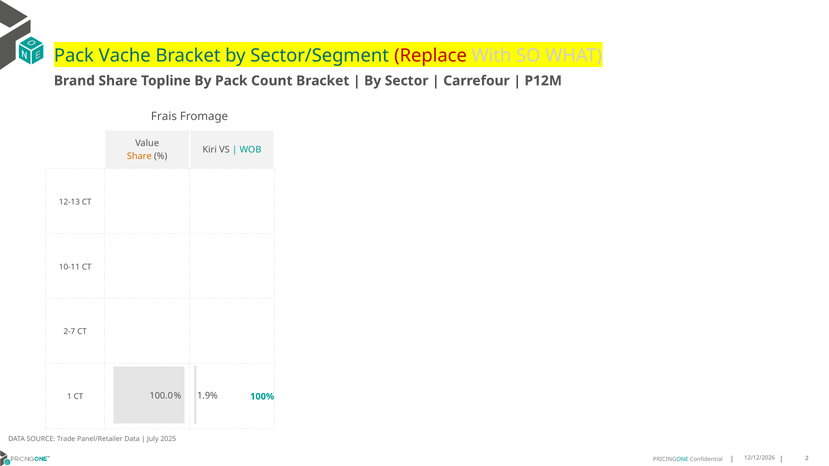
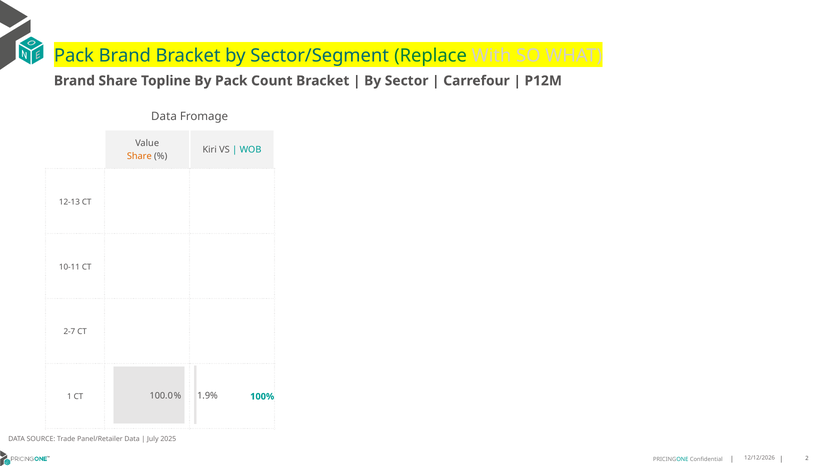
Pack Vache: Vache -> Brand
Replace colour: red -> green
Frais at (164, 116): Frais -> Data
